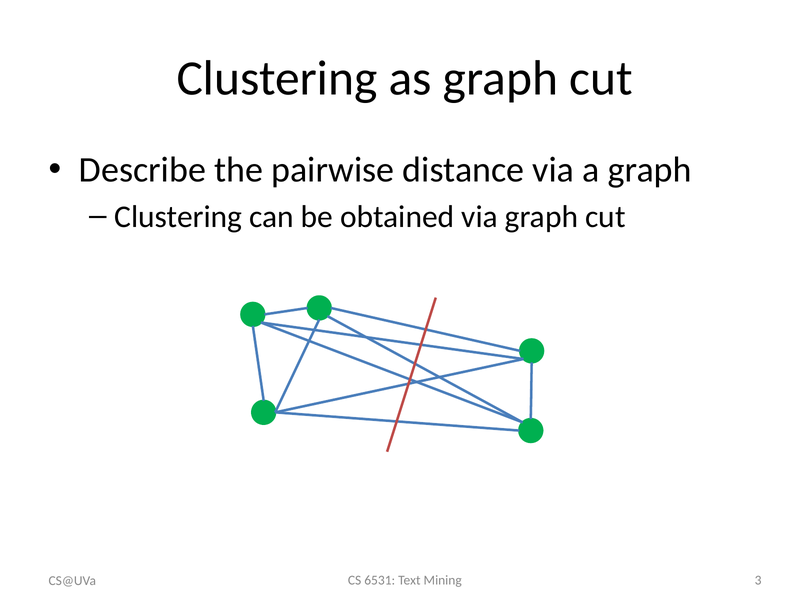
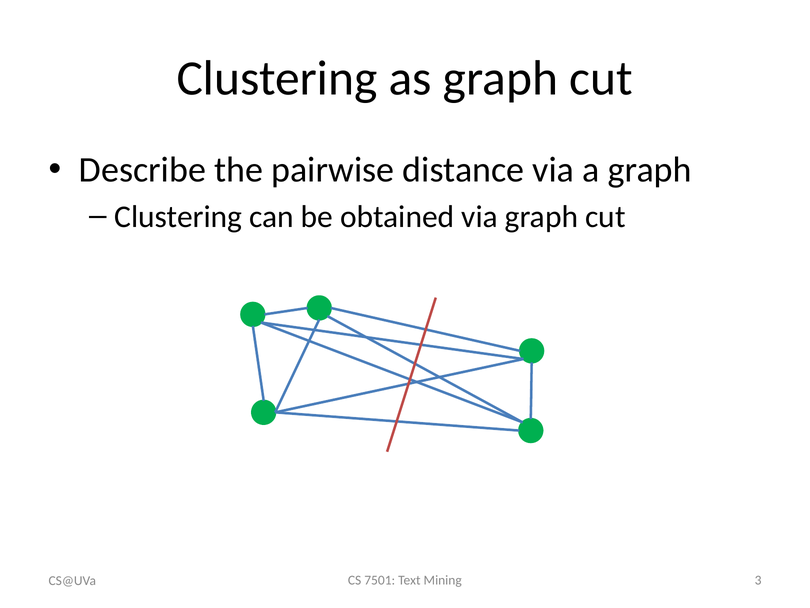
6531: 6531 -> 7501
